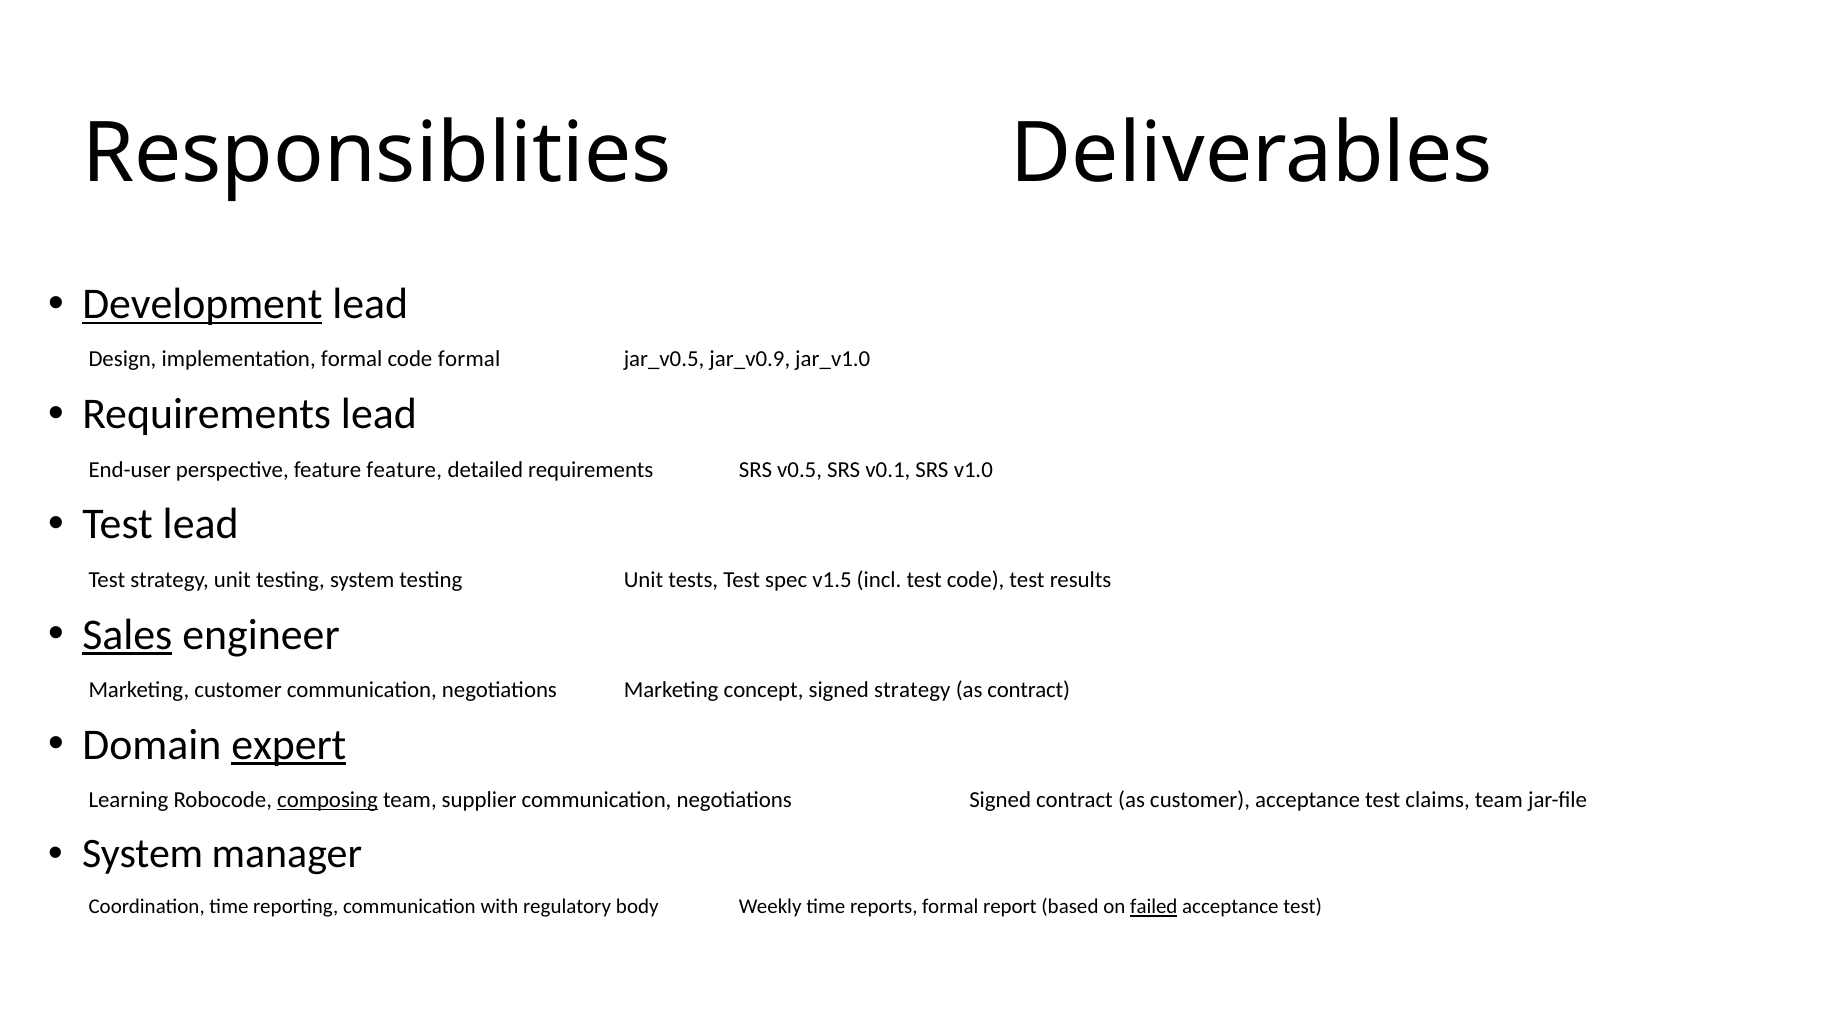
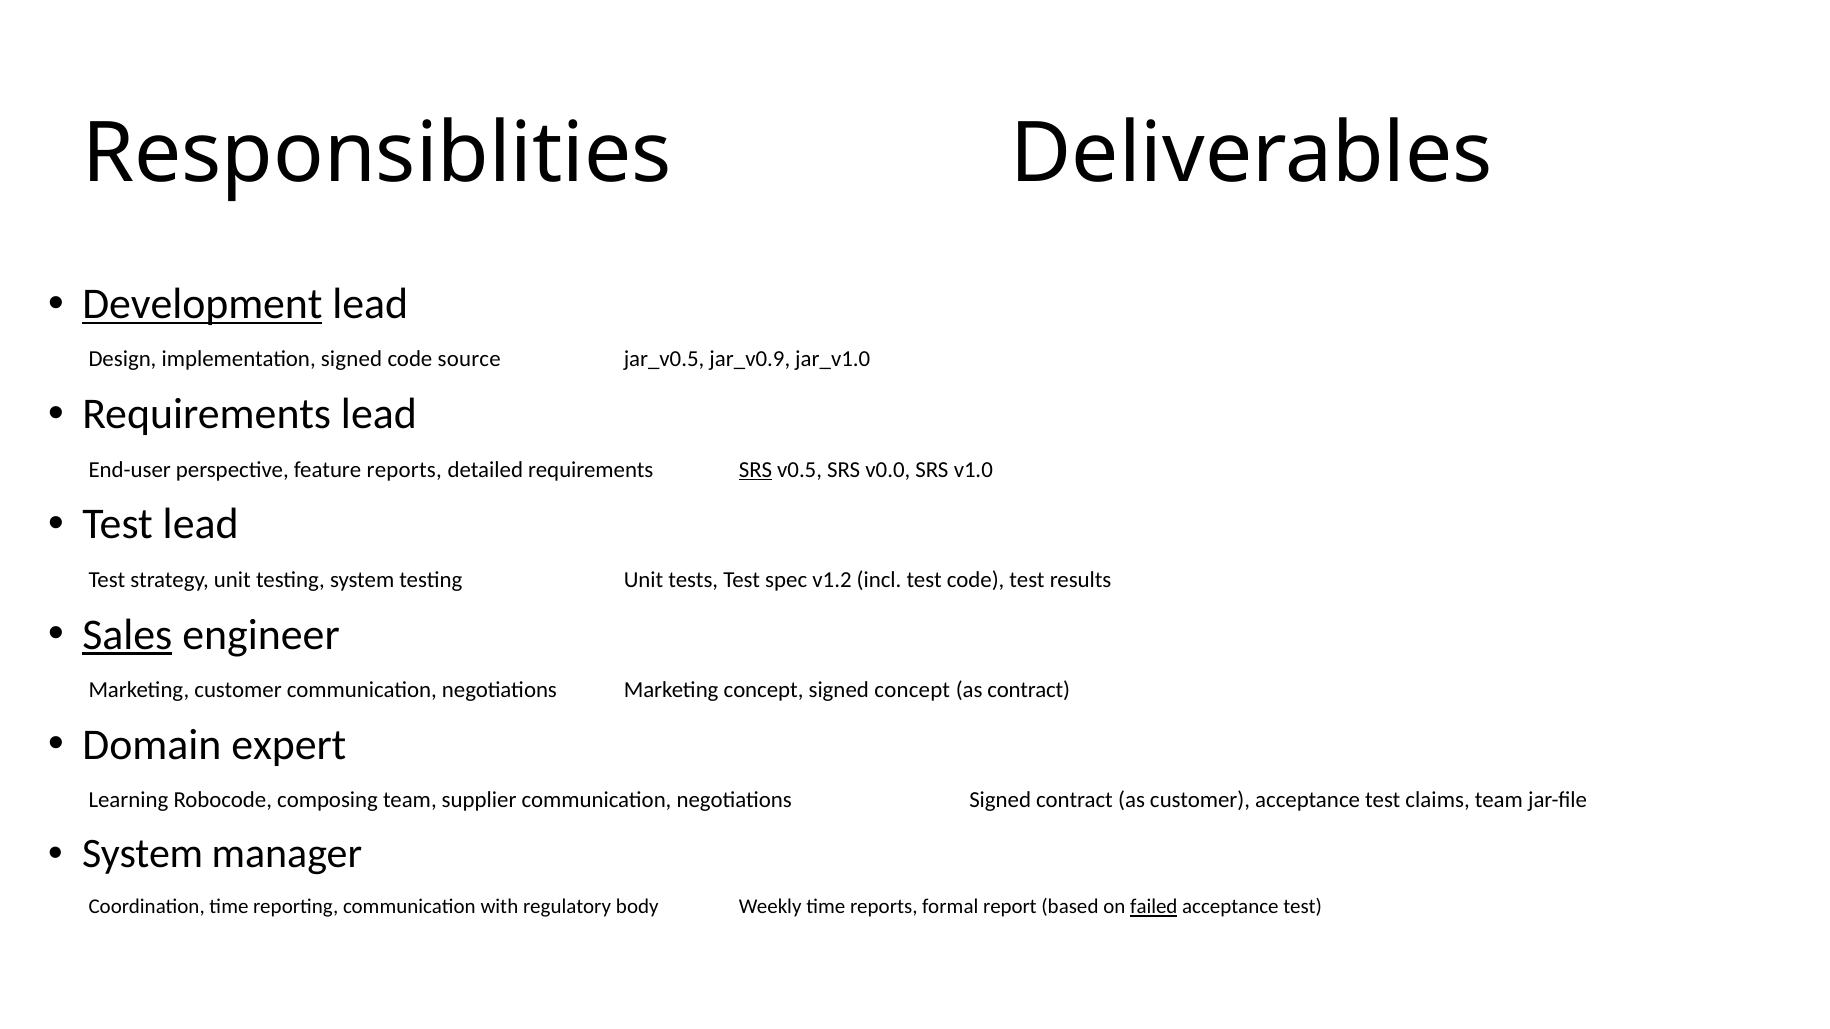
implementation formal: formal -> signed
code formal: formal -> source
feature feature: feature -> reports
SRS at (756, 470) underline: none -> present
v0.1: v0.1 -> v0.0
v1.5: v1.5 -> v1.2
signed strategy: strategy -> concept
expert underline: present -> none
composing underline: present -> none
